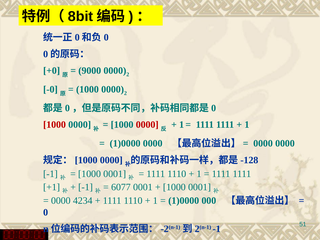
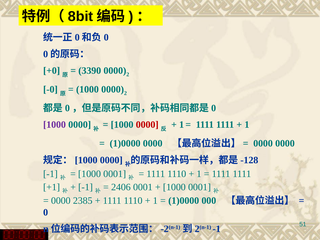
9000: 9000 -> 3390
1000 at (55, 125) colour: red -> purple
6077: 6077 -> 2406
4234: 4234 -> 2385
